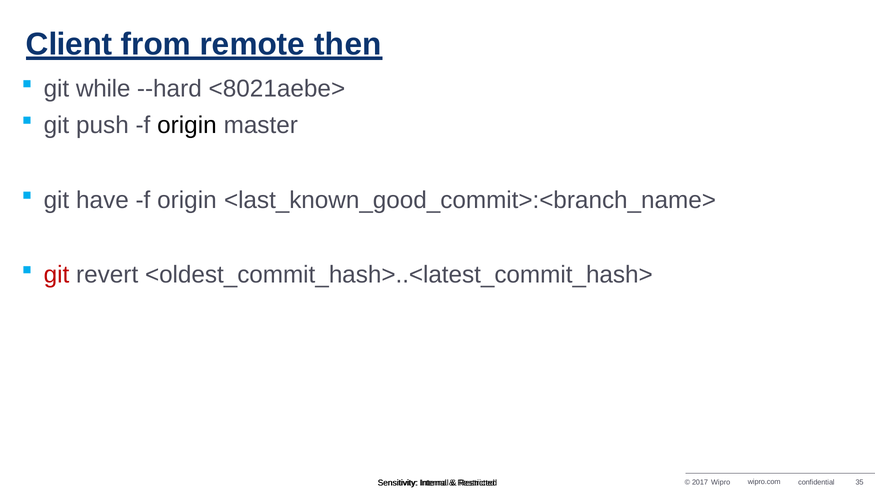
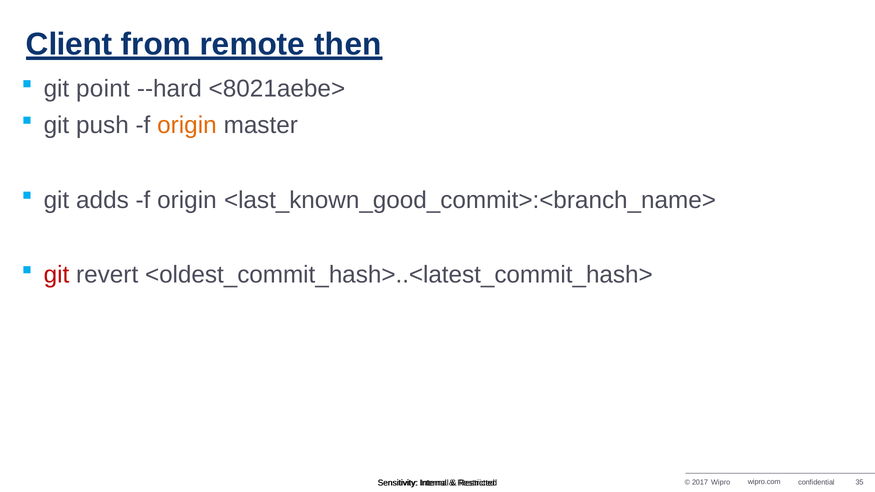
while: while -> point
origin at (187, 125) colour: black -> orange
have: have -> adds
